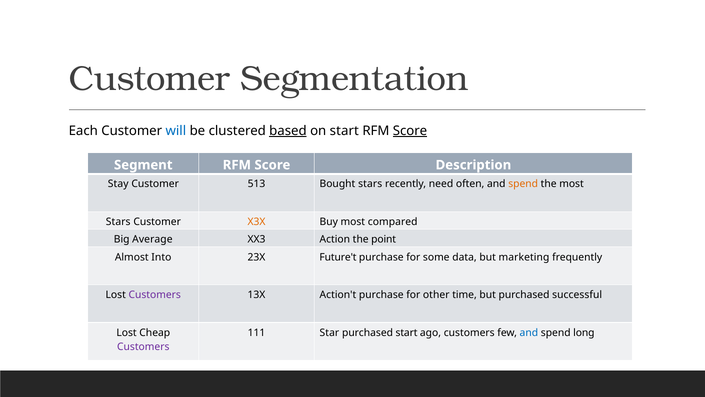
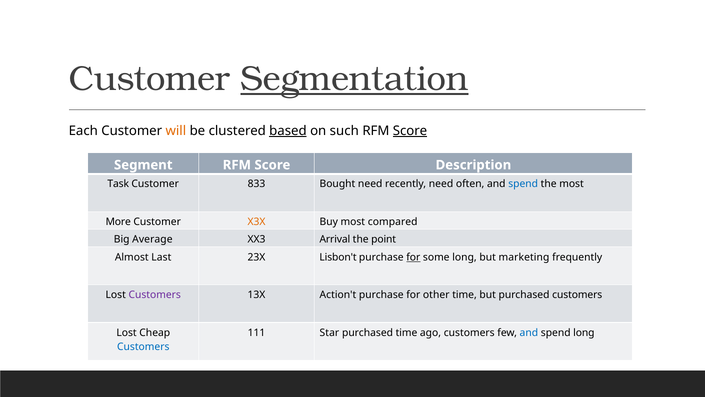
Segmentation underline: none -> present
will colour: blue -> orange
on start: start -> such
Stay: Stay -> Task
513: 513 -> 833
Bought stars: stars -> need
spend at (523, 184) colour: orange -> blue
Stars at (118, 222): Stars -> More
Action: Action -> Arrival
Into: Into -> Last
Future't: Future't -> Lisbon't
for at (413, 257) underline: none -> present
some data: data -> long
purchased successful: successful -> customers
purchased start: start -> time
Customers at (143, 346) colour: purple -> blue
